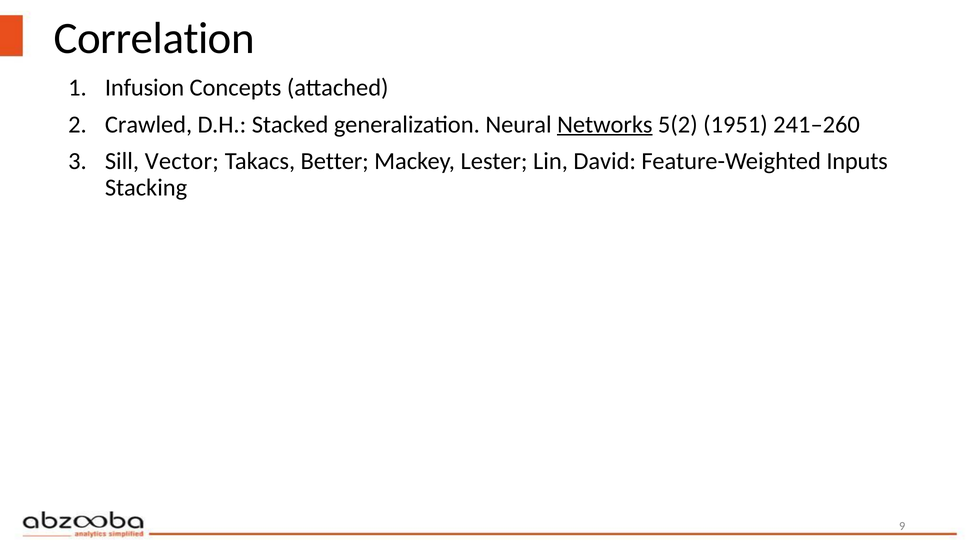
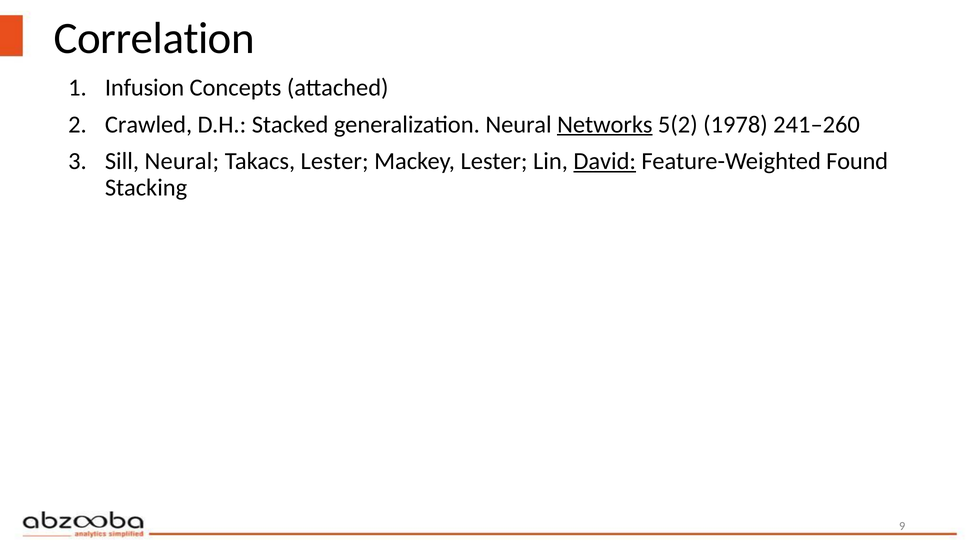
1951: 1951 -> 1978
Sill Vector: Vector -> Neural
Takacs Better: Better -> Lester
David underline: none -> present
Inputs: Inputs -> Found
